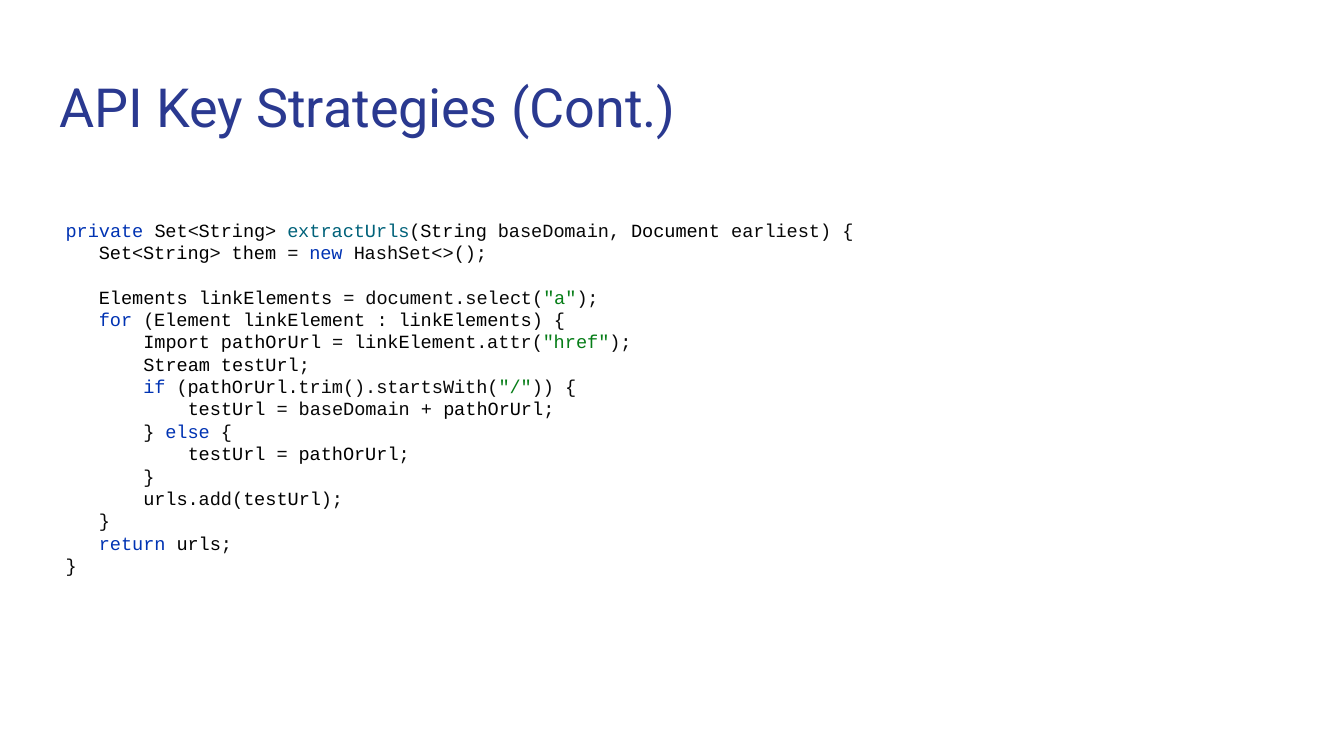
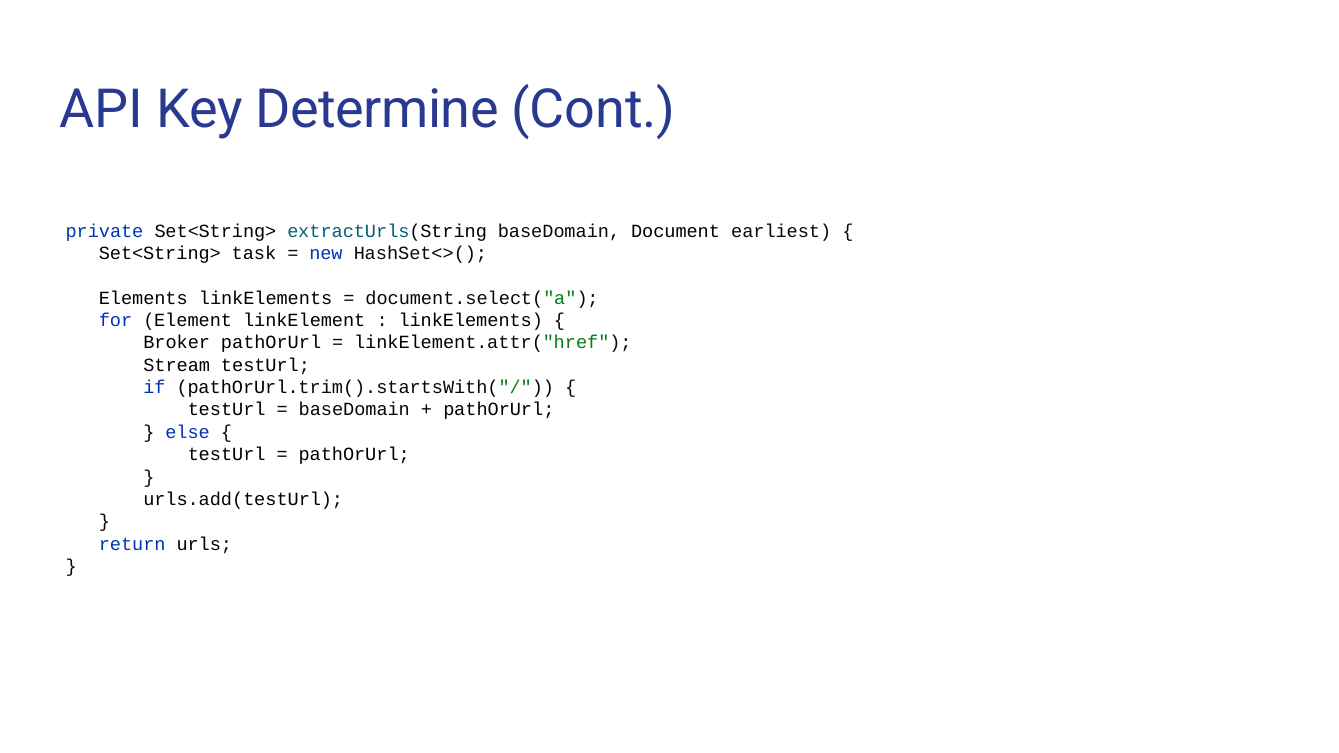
Strategies: Strategies -> Determine
them: them -> task
Import: Import -> Broker
